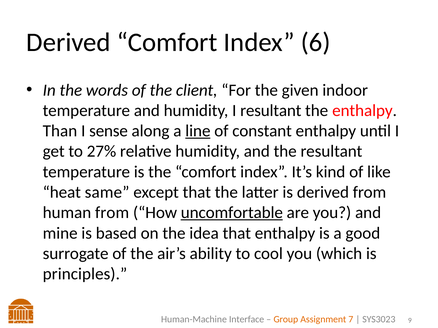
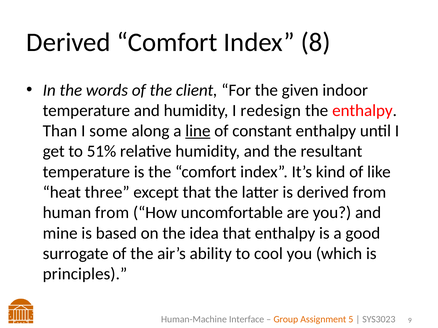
6: 6 -> 8
I resultant: resultant -> redesign
sense: sense -> some
27%: 27% -> 51%
same: same -> three
uncomfortable underline: present -> none
7: 7 -> 5
